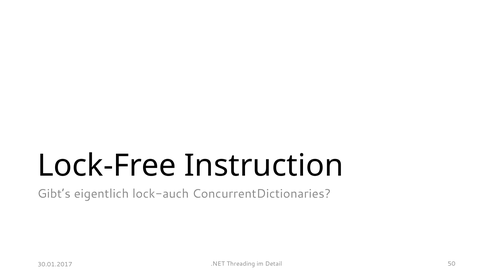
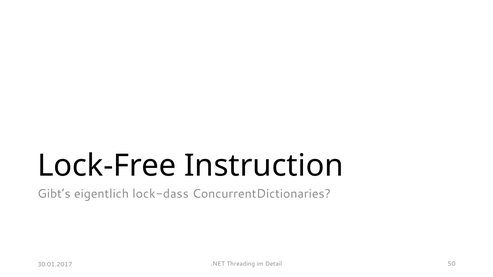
lock-auch: lock-auch -> lock-dass
